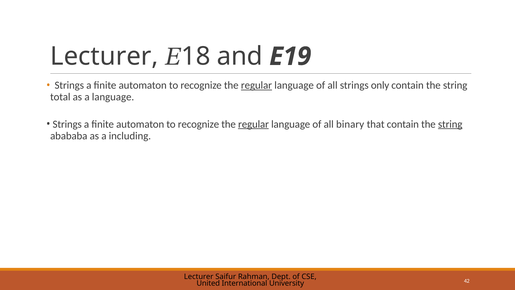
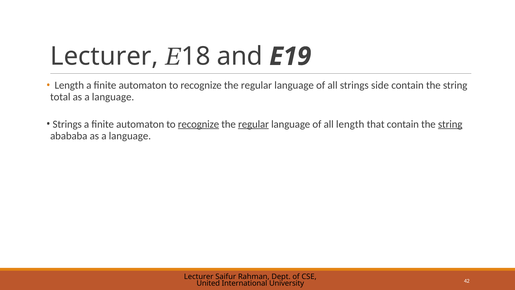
Strings at (69, 85): Strings -> Length
regular at (256, 85) underline: present -> none
only: only -> side
recognize at (198, 124) underline: none -> present
all binary: binary -> length
abababa as a including: including -> language
